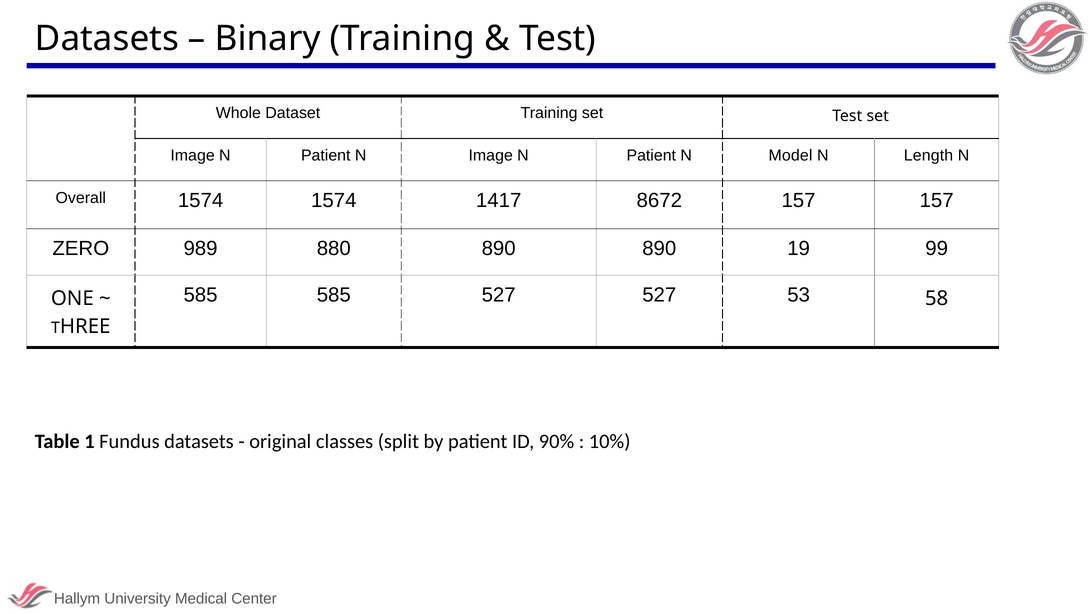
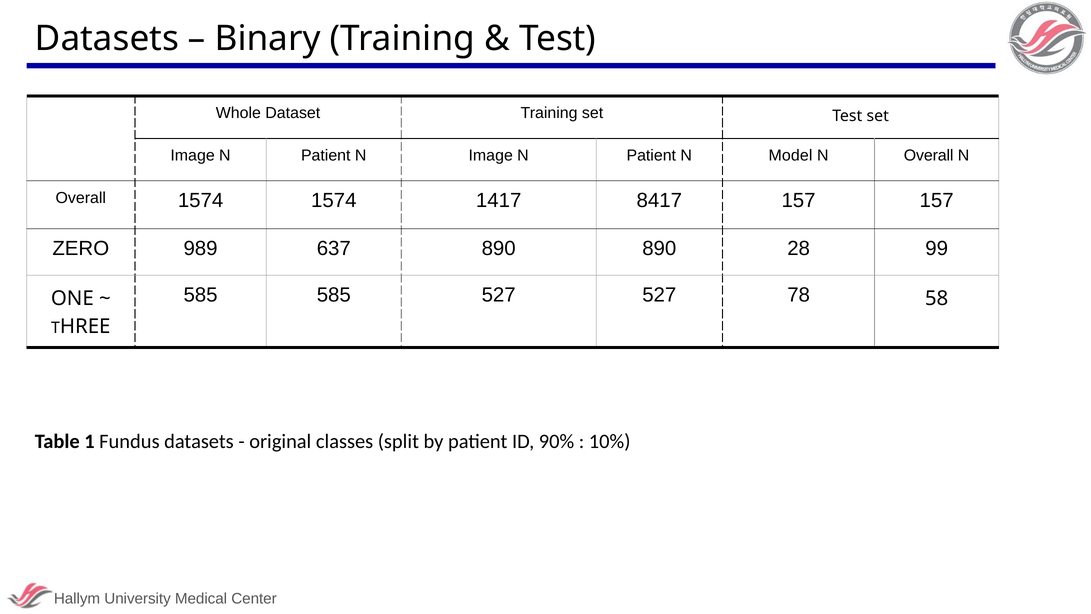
Length at (929, 156): Length -> Overall
8672: 8672 -> 8417
880: 880 -> 637
19: 19 -> 28
53: 53 -> 78
